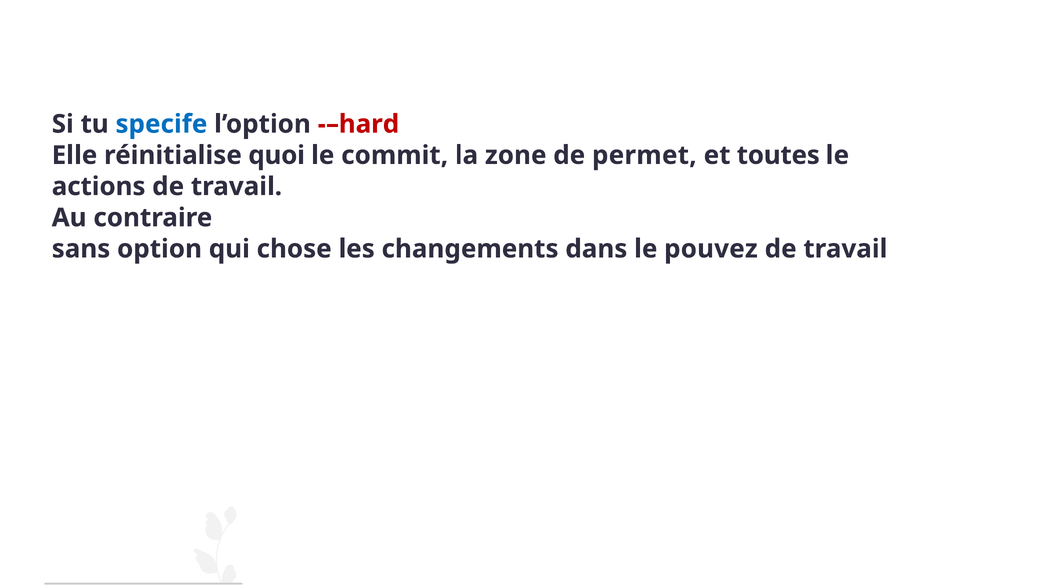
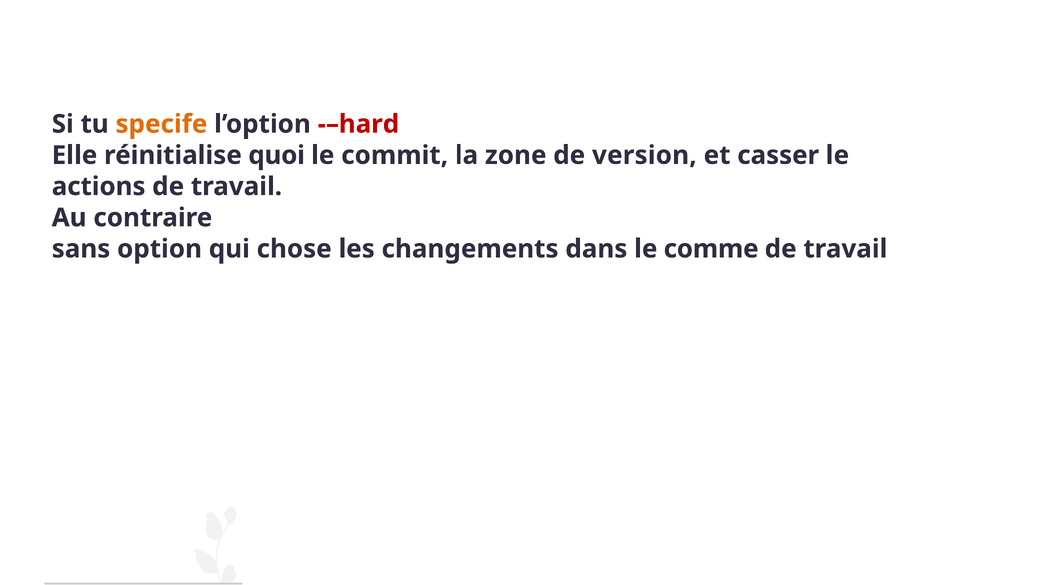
specife colour: blue -> orange
permet: permet -> version
toutes: toutes -> casser
pouvez: pouvez -> comme
